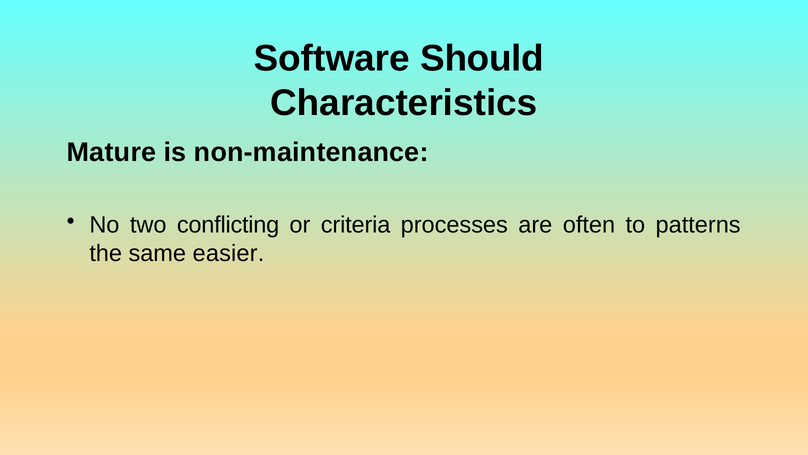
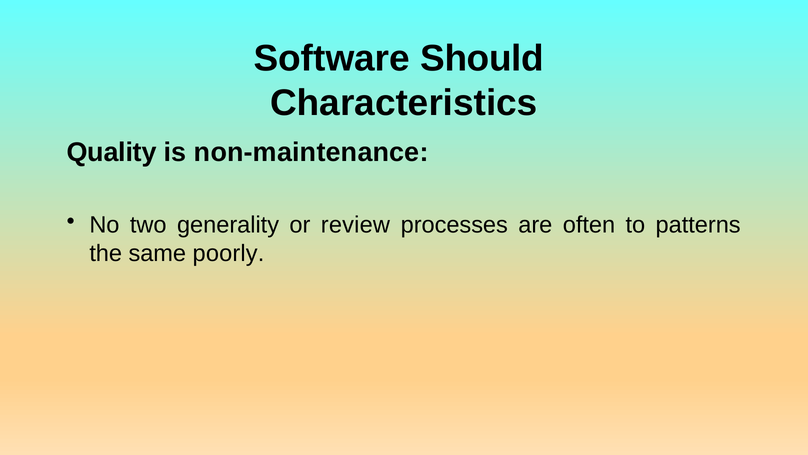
Mature: Mature -> Quality
conflicting: conflicting -> generality
criteria: criteria -> review
easier: easier -> poorly
